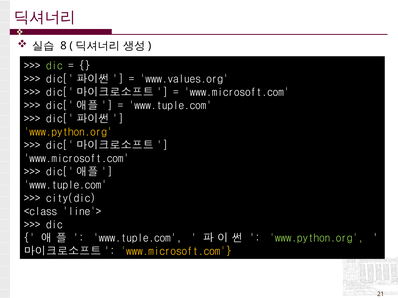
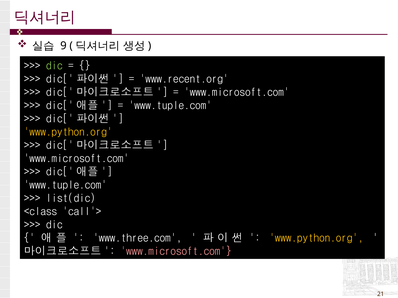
8: 8 -> 9
www.values.org: www.values.org -> www.recent.org
city(dic: city(dic -> list(dic
line'>: line'> -> call'>
www.tuple.com at (137, 238): www.tuple.com -> www.three.com
www.python.org at (316, 238) colour: light green -> yellow
www.microsoft.com at (176, 252) colour: yellow -> pink
